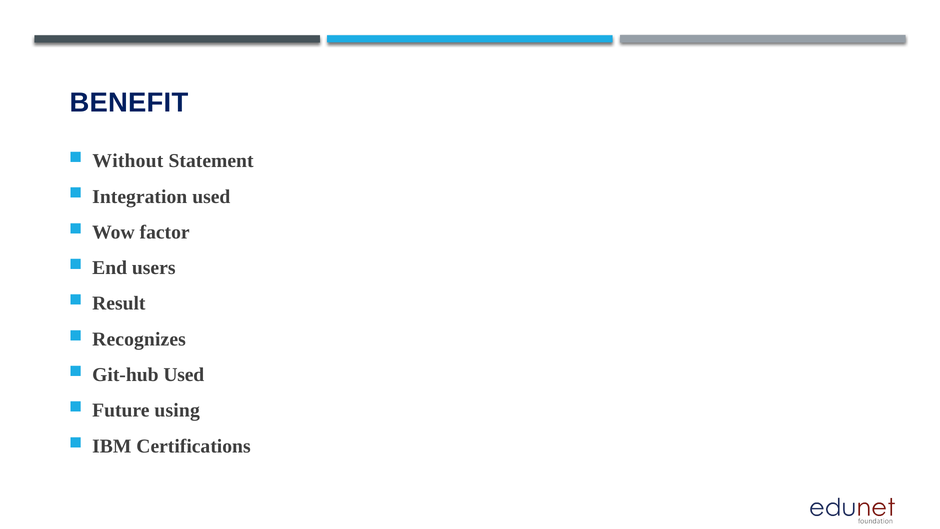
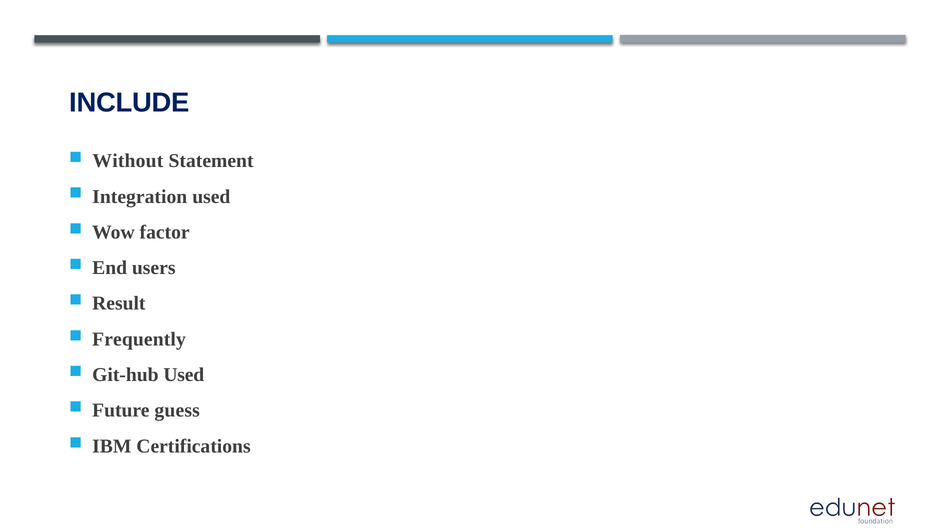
BENEFIT: BENEFIT -> INCLUDE
Recognizes: Recognizes -> Frequently
using: using -> guess
